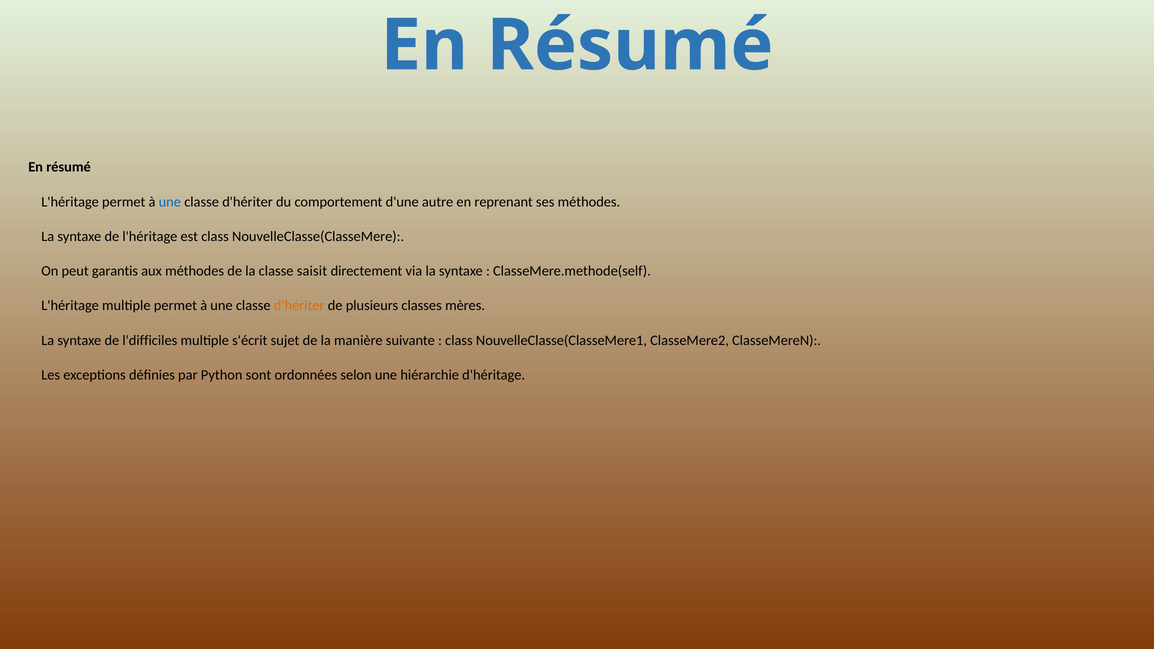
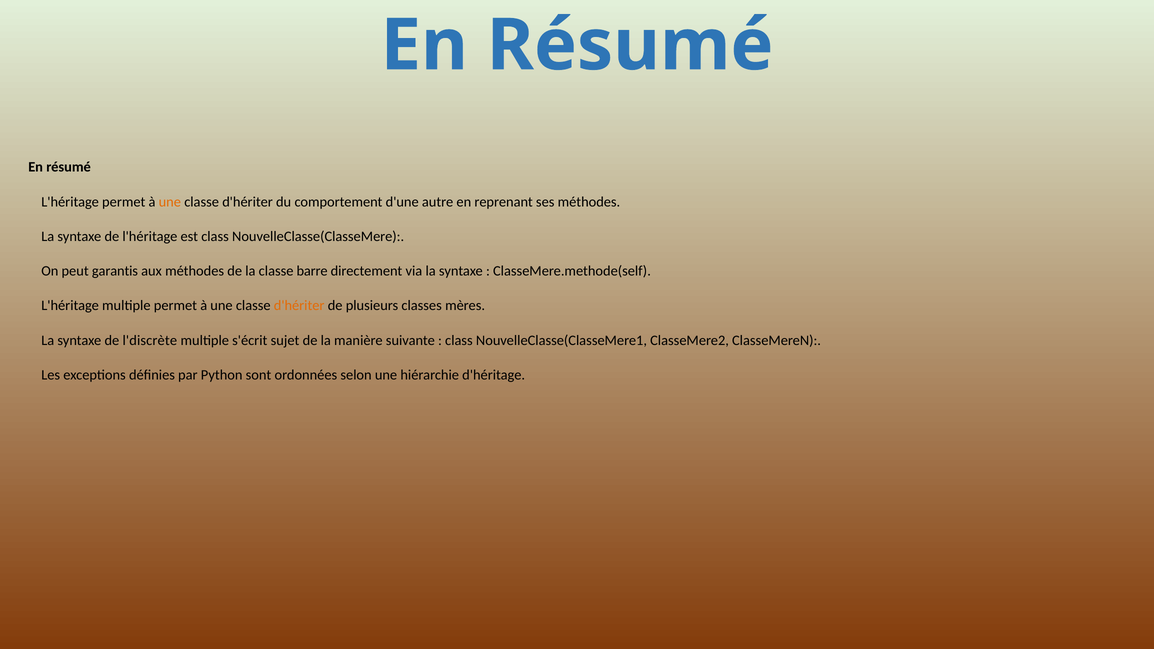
une at (170, 202) colour: blue -> orange
saisit: saisit -> barre
l'difficiles: l'difficiles -> l'discrète
